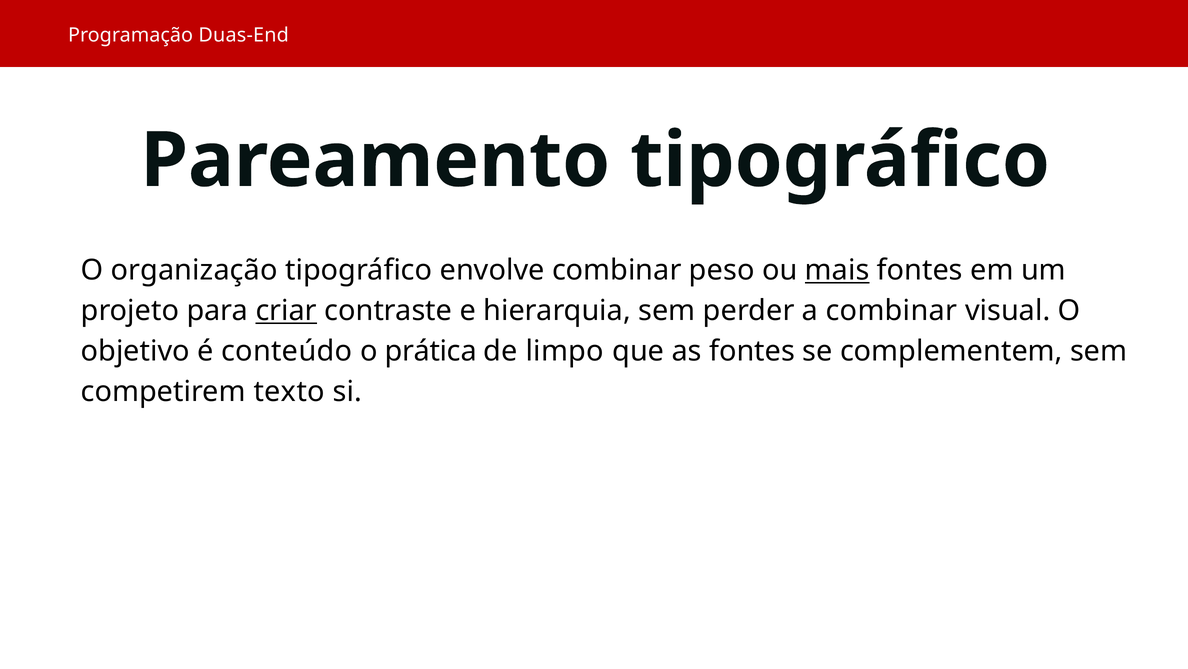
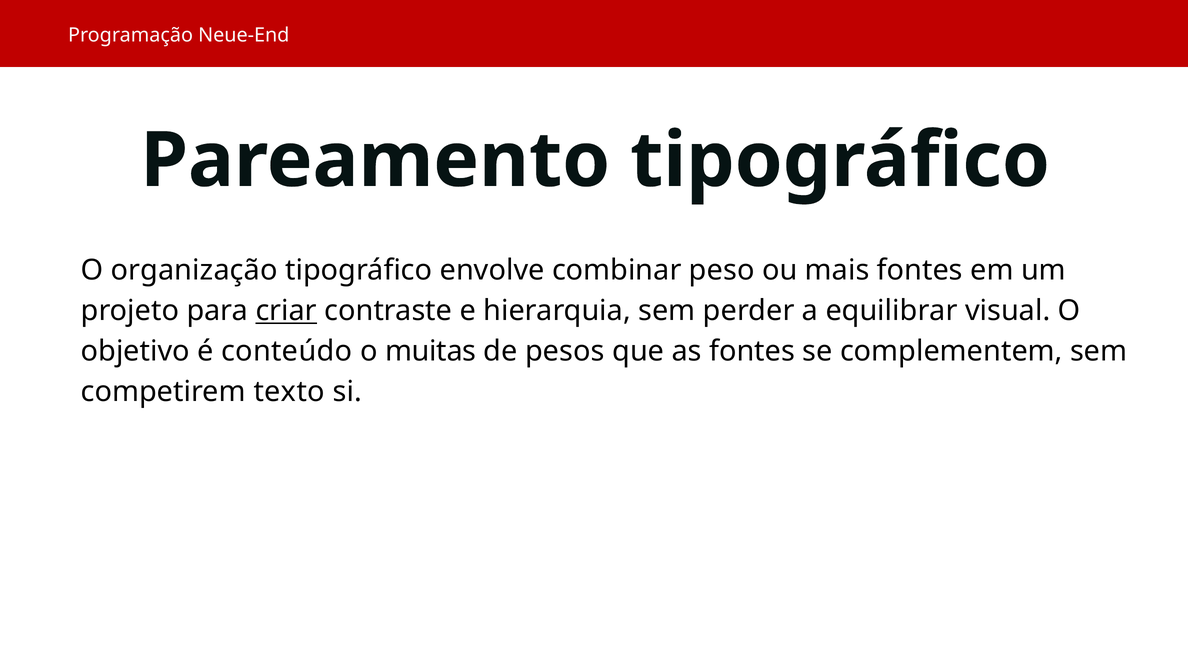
Duas-End: Duas-End -> Neue-End
mais underline: present -> none
a combinar: combinar -> equilibrar
prática: prática -> muitas
limpo: limpo -> pesos
